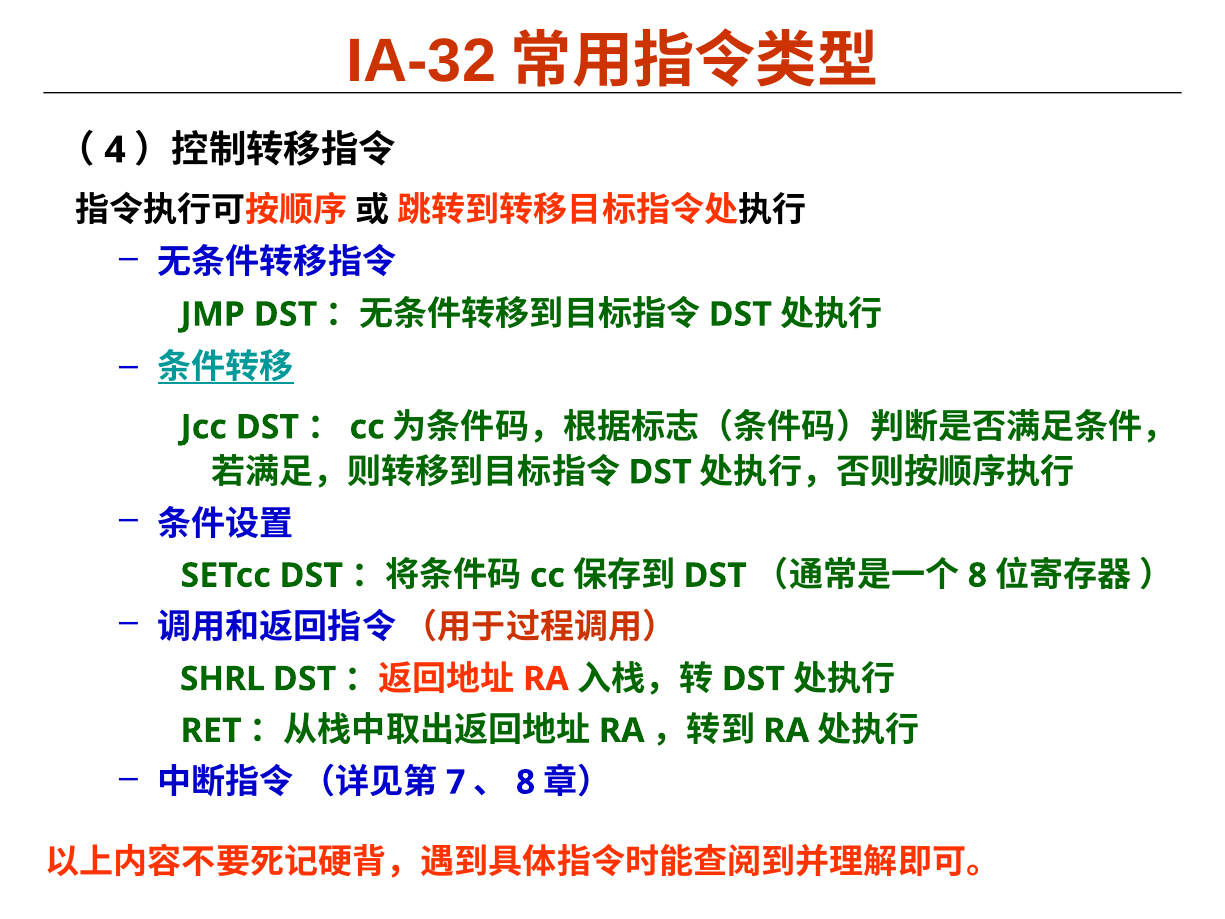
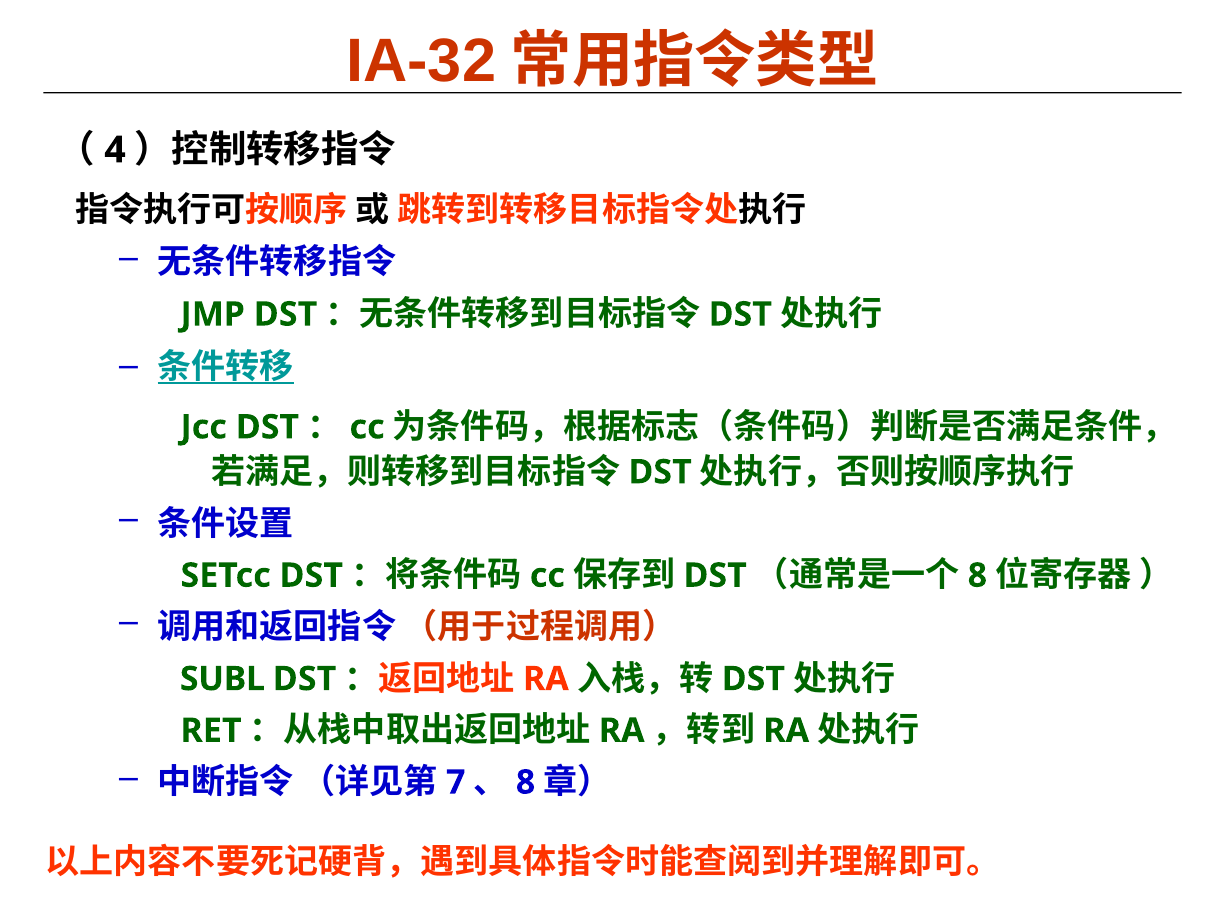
SHRL: SHRL -> SUBL
